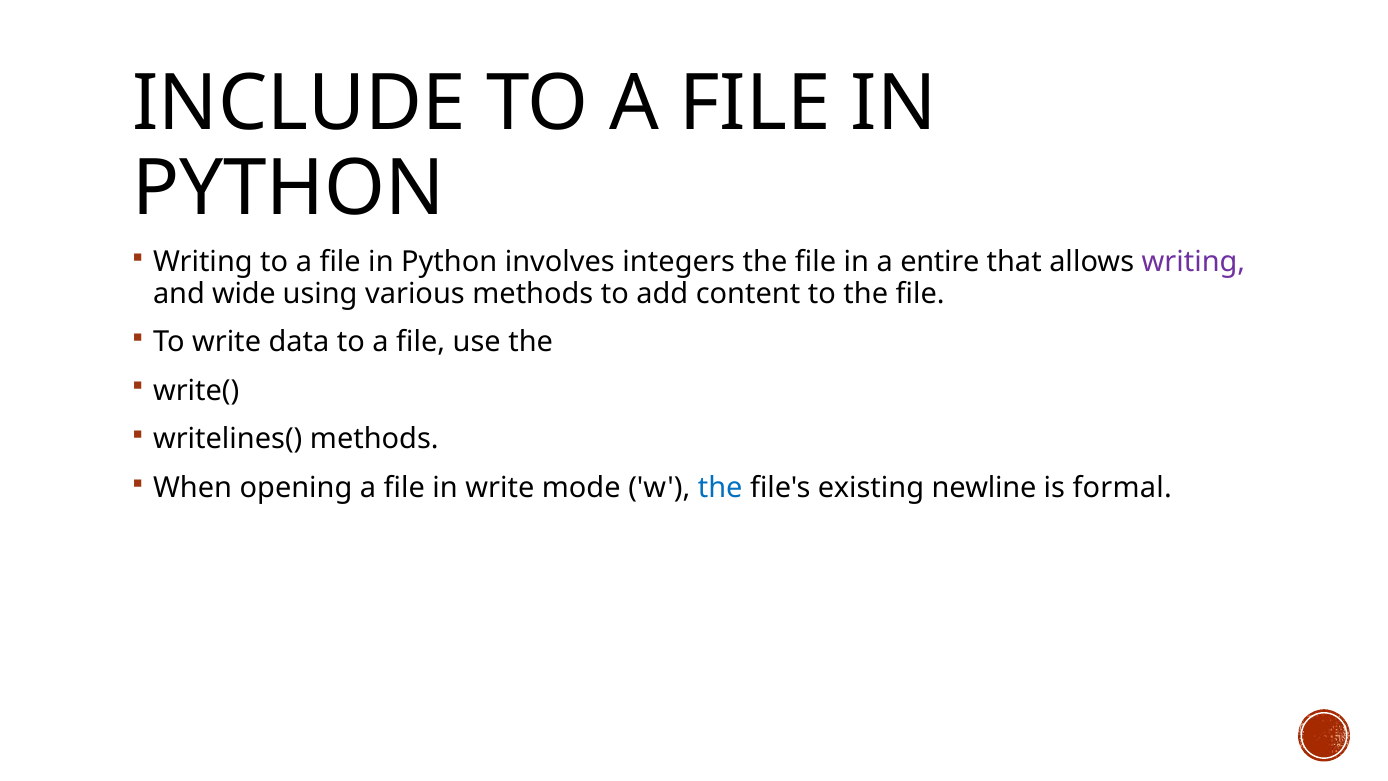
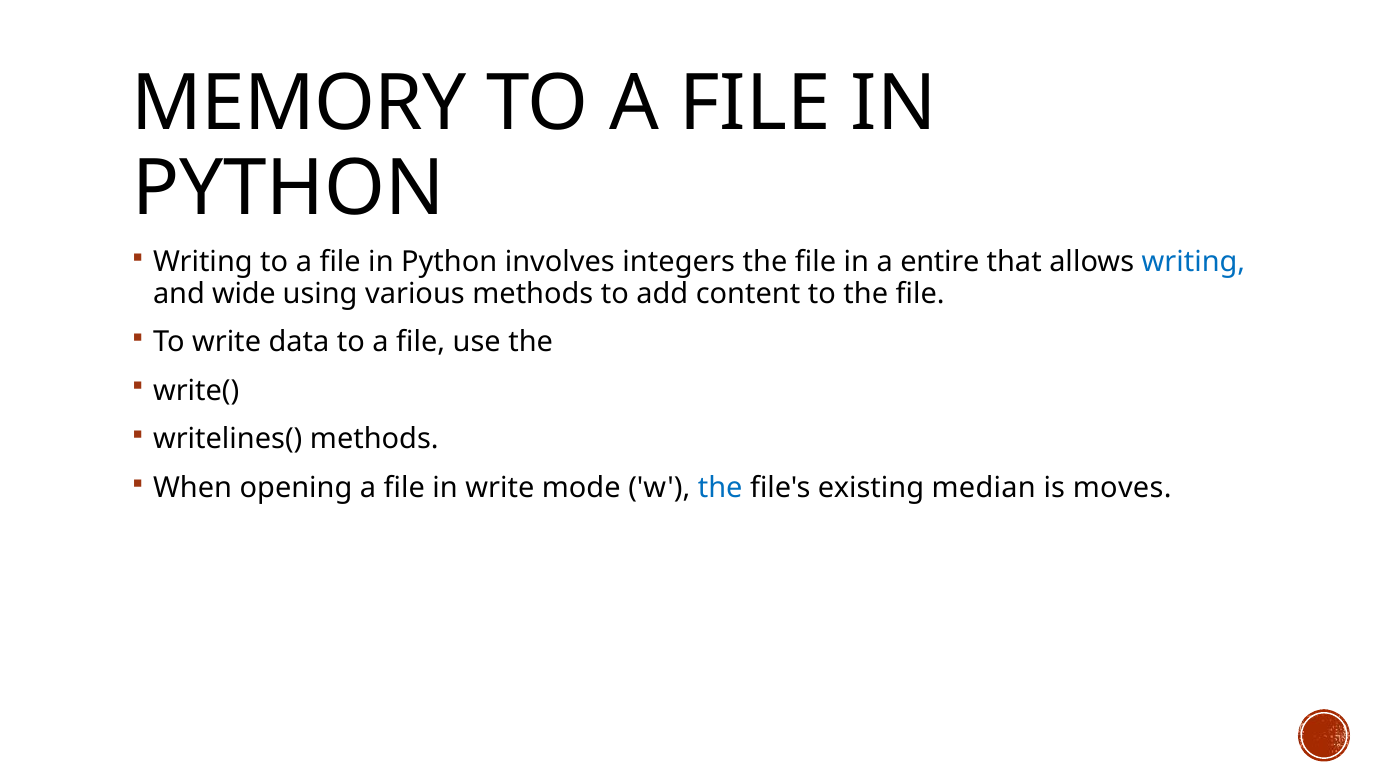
INCLUDE: INCLUDE -> MEMORY
writing at (1193, 262) colour: purple -> blue
newline: newline -> median
formal: formal -> moves
